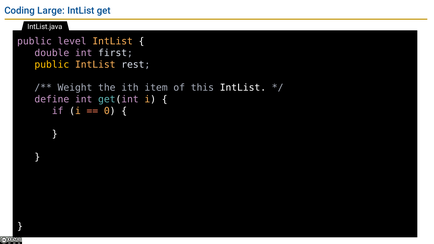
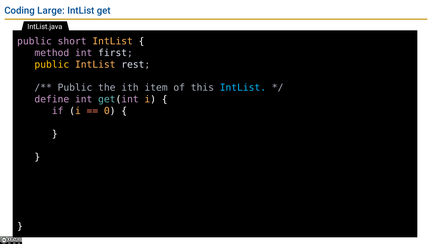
level: level -> short
double: double -> method
Weight at (75, 88): Weight -> Public
IntList at (243, 88) colour: white -> light blue
